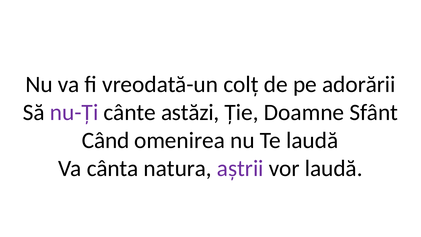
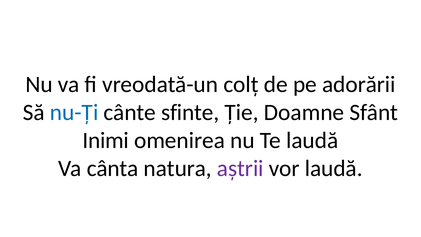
nu-Ți colour: purple -> blue
astăzi: astăzi -> sfinte
Când: Când -> Inimi
